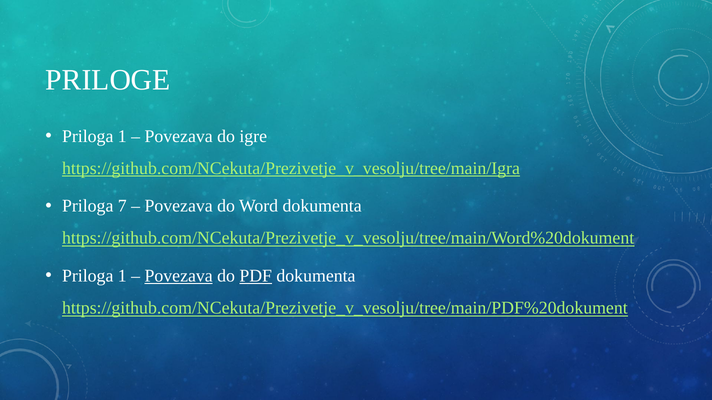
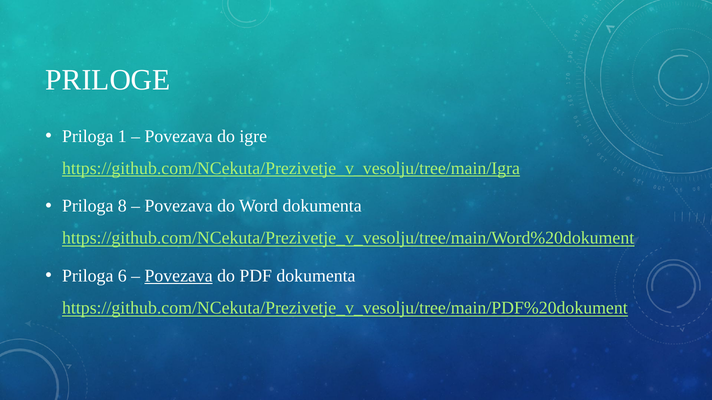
7: 7 -> 8
1 at (122, 276): 1 -> 6
PDF underline: present -> none
